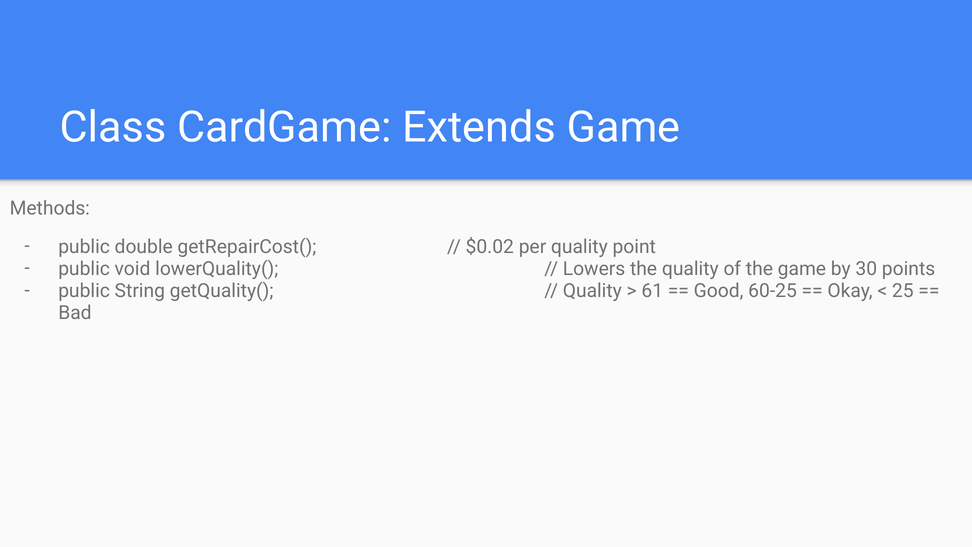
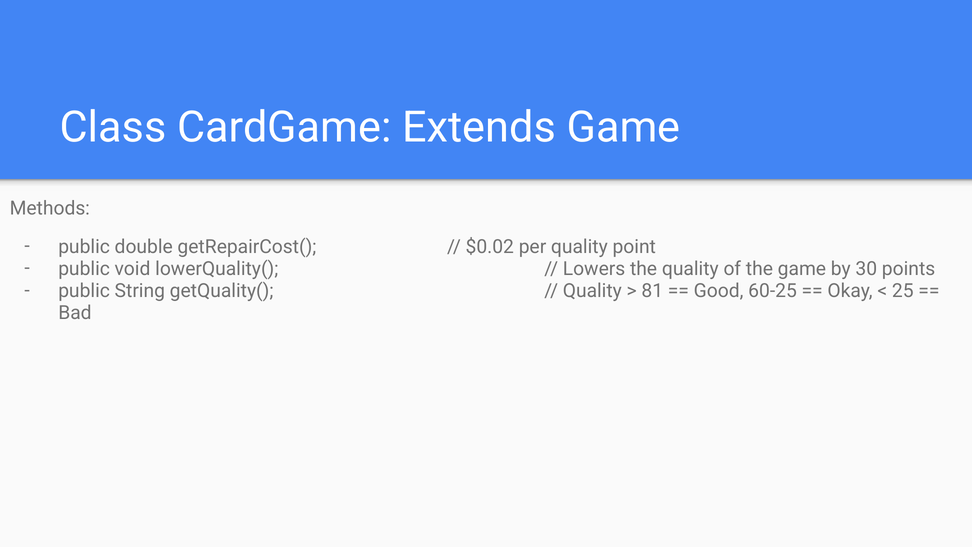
61: 61 -> 81
